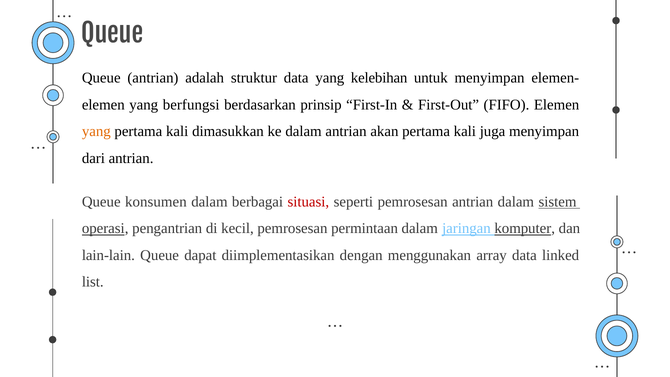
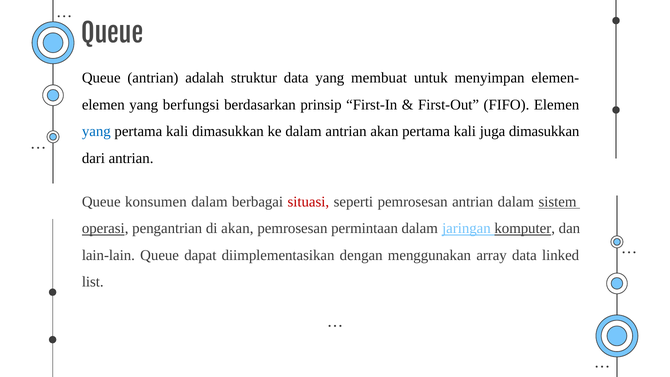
kelebihan: kelebihan -> membuat
yang at (96, 131) colour: orange -> blue
juga menyimpan: menyimpan -> dimasukkan
di kecil: kecil -> akan
